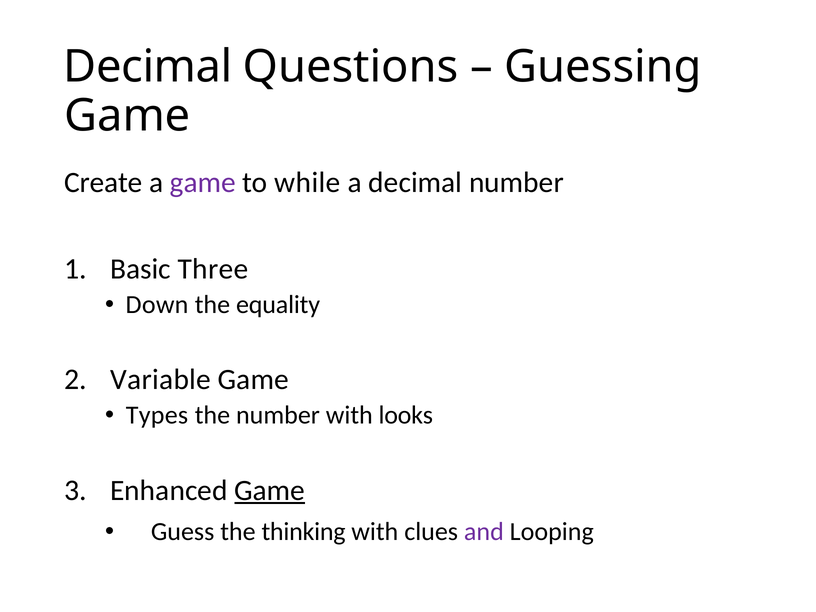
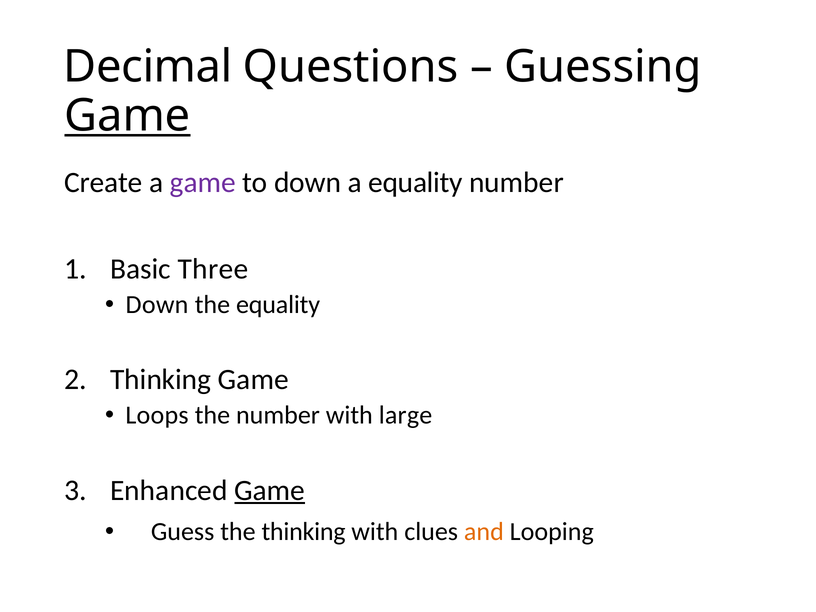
Game at (127, 116) underline: none -> present
to while: while -> down
a decimal: decimal -> equality
Variable at (161, 380): Variable -> Thinking
Types: Types -> Loops
looks: looks -> large
and colour: purple -> orange
